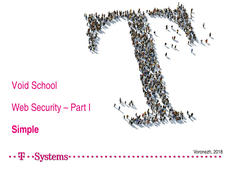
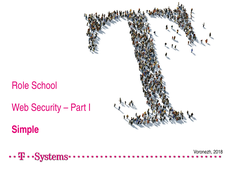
Void: Void -> Role
